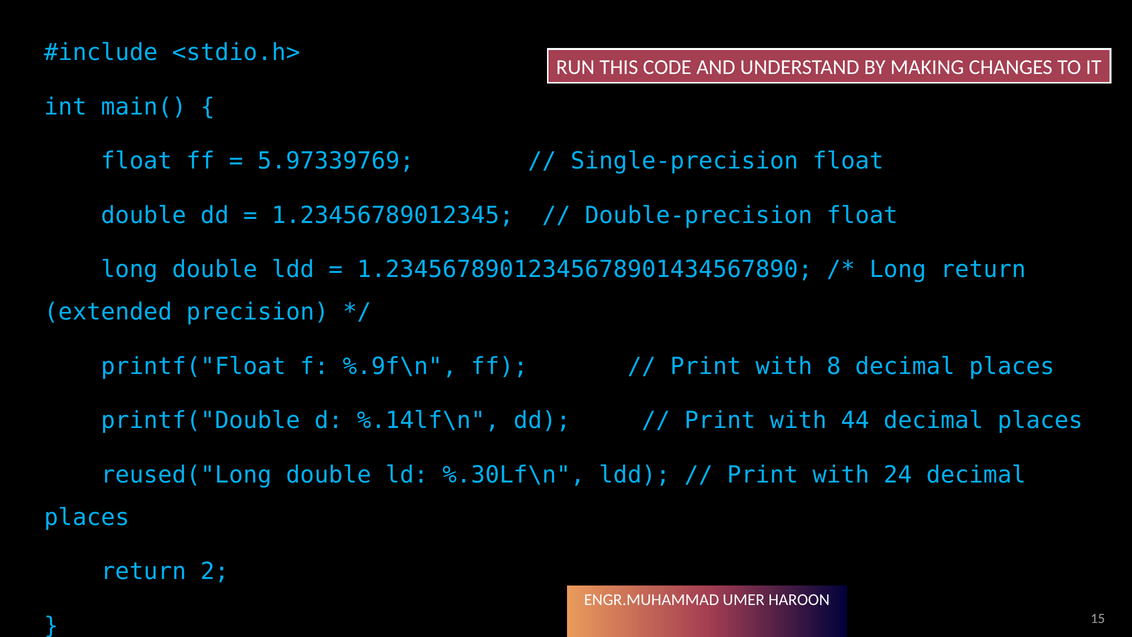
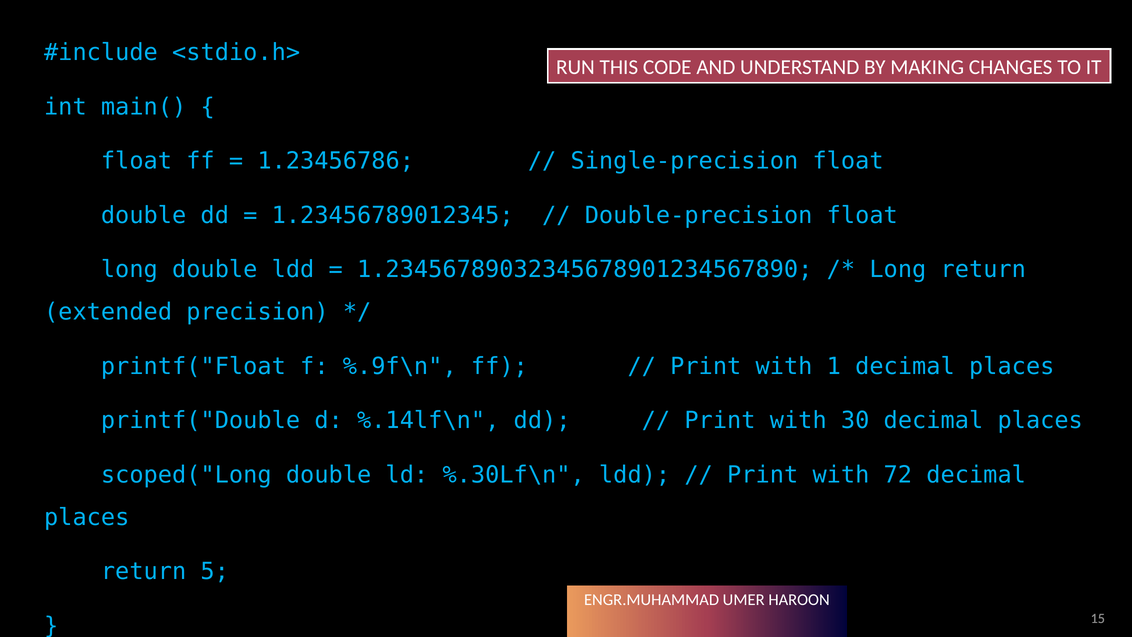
5.97339769: 5.97339769 -> 1.23456786
1.23456789012345678901434567890: 1.23456789012345678901434567890 -> 1.23456789032345678901234567890
8: 8 -> 1
44: 44 -> 30
reused("Long: reused("Long -> scoped("Long
24: 24 -> 72
2: 2 -> 5
